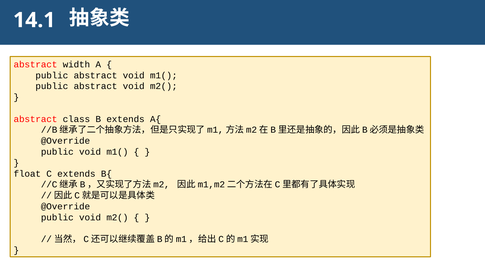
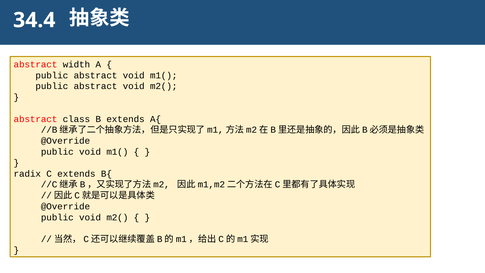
14.1: 14.1 -> 34.4
float: float -> radix
